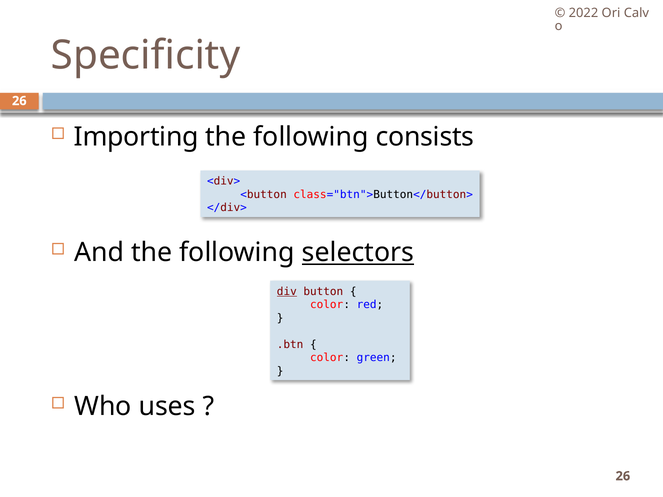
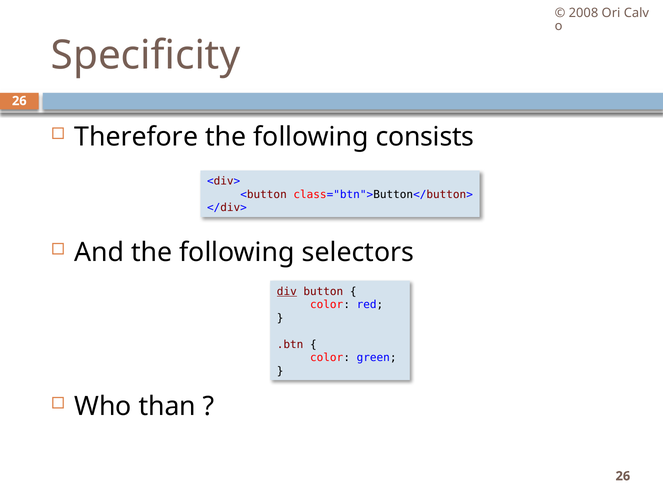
2022: 2022 -> 2008
Importing: Importing -> Therefore
selectors underline: present -> none
uses: uses -> than
